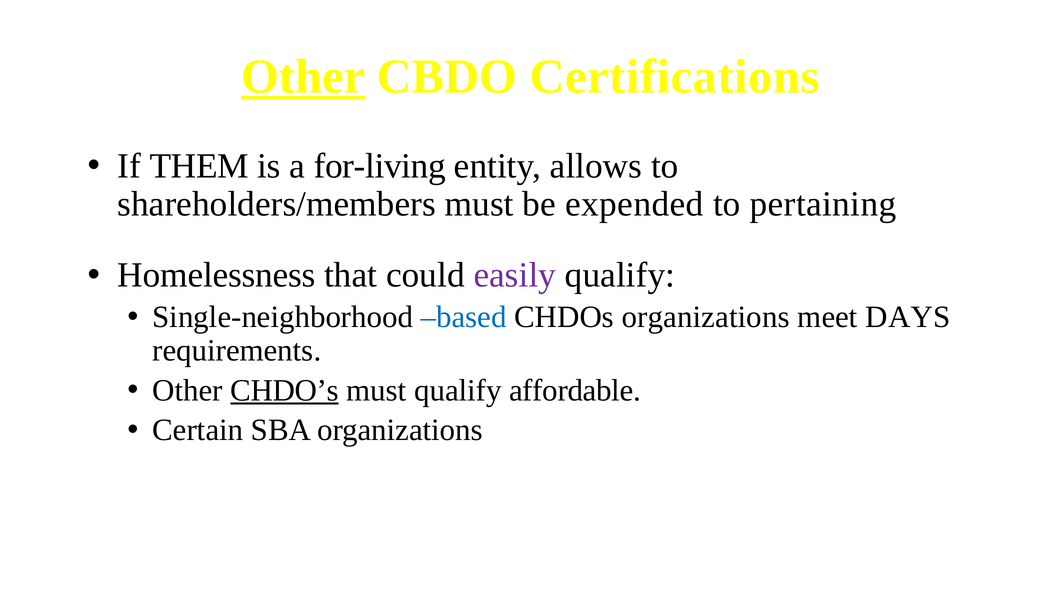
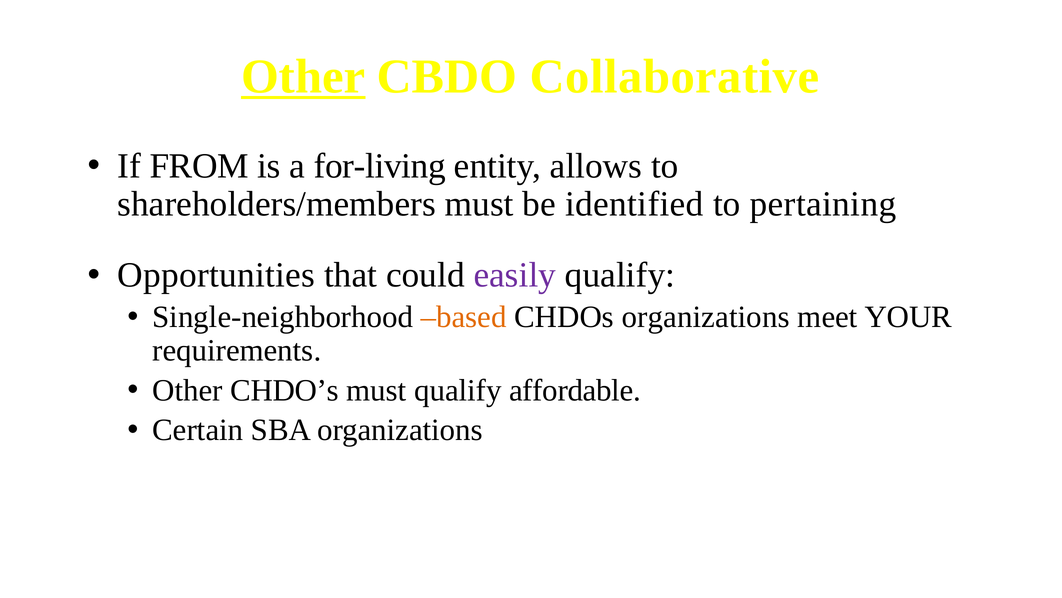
Certifications: Certifications -> Collaborative
THEM: THEM -> FROM
expended: expended -> identified
Homelessness: Homelessness -> Opportunities
based colour: blue -> orange
DAYS: DAYS -> YOUR
CHDO’s underline: present -> none
